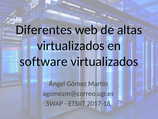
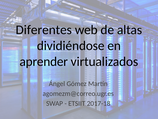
virtualizados at (71, 45): virtualizados -> dividiéndose
software: software -> aprender
